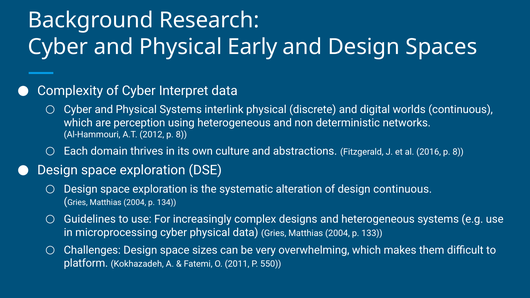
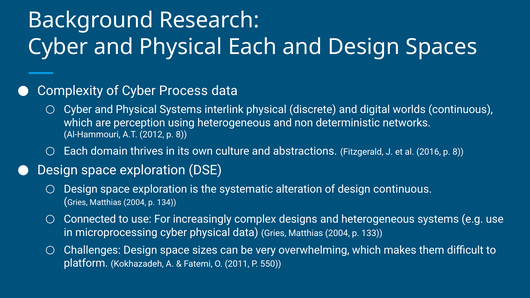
Physical Early: Early -> Each
Interpret: Interpret -> Process
Guidelines: Guidelines -> Connected
